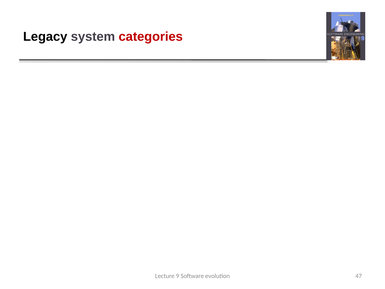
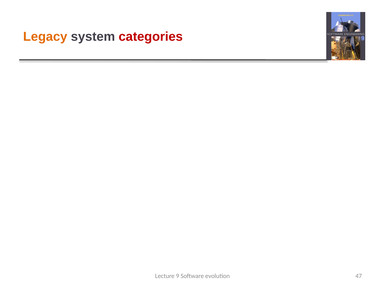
Legacy colour: black -> orange
